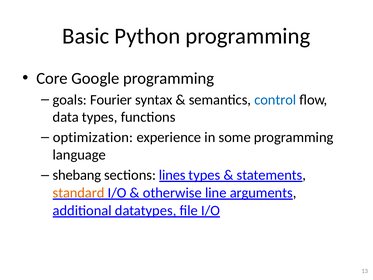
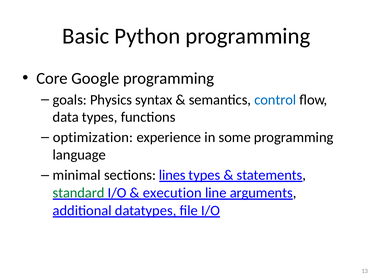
Fourier: Fourier -> Physics
shebang: shebang -> minimal
standard colour: orange -> green
otherwise: otherwise -> execution
